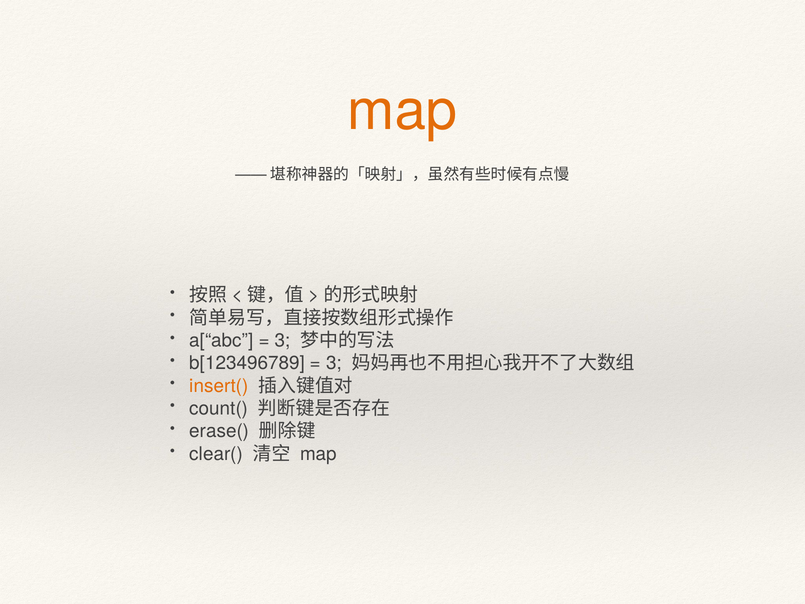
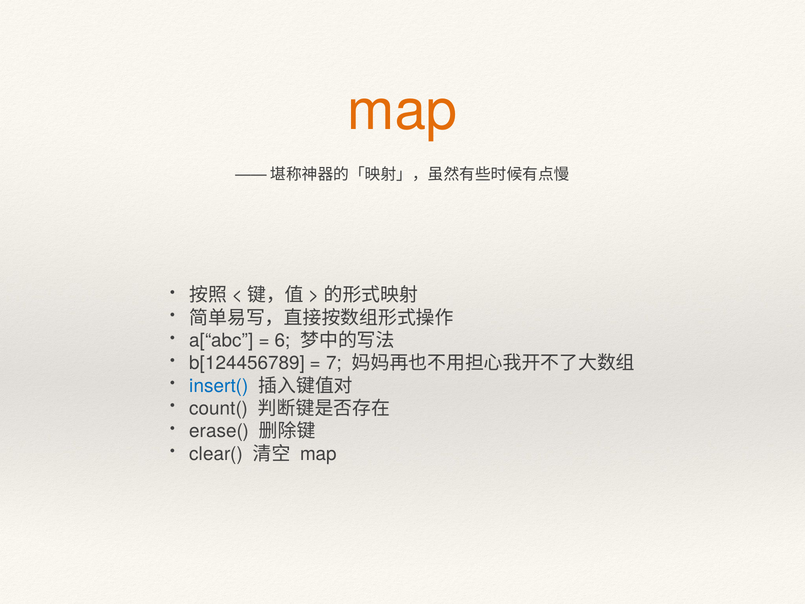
3 at (283, 340): 3 -> 6
b[123496789: b[123496789 -> b[124456789
3 at (334, 363): 3 -> 7
insert( colour: orange -> blue
